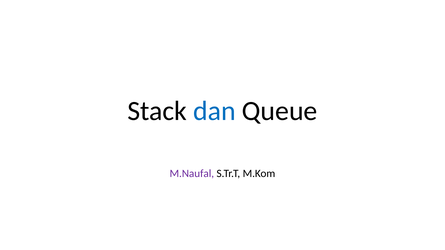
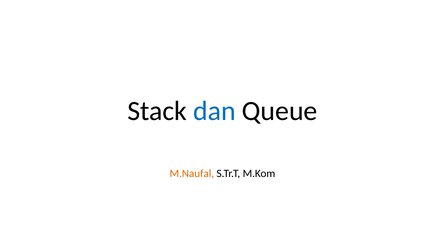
M.Naufal colour: purple -> orange
